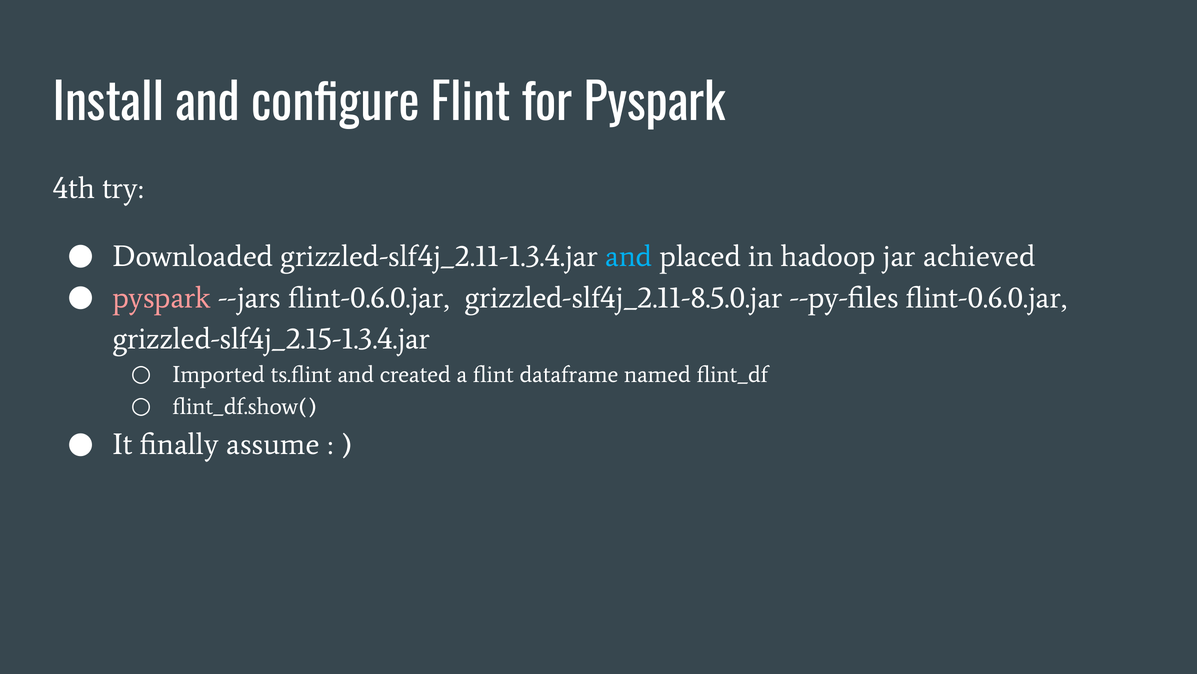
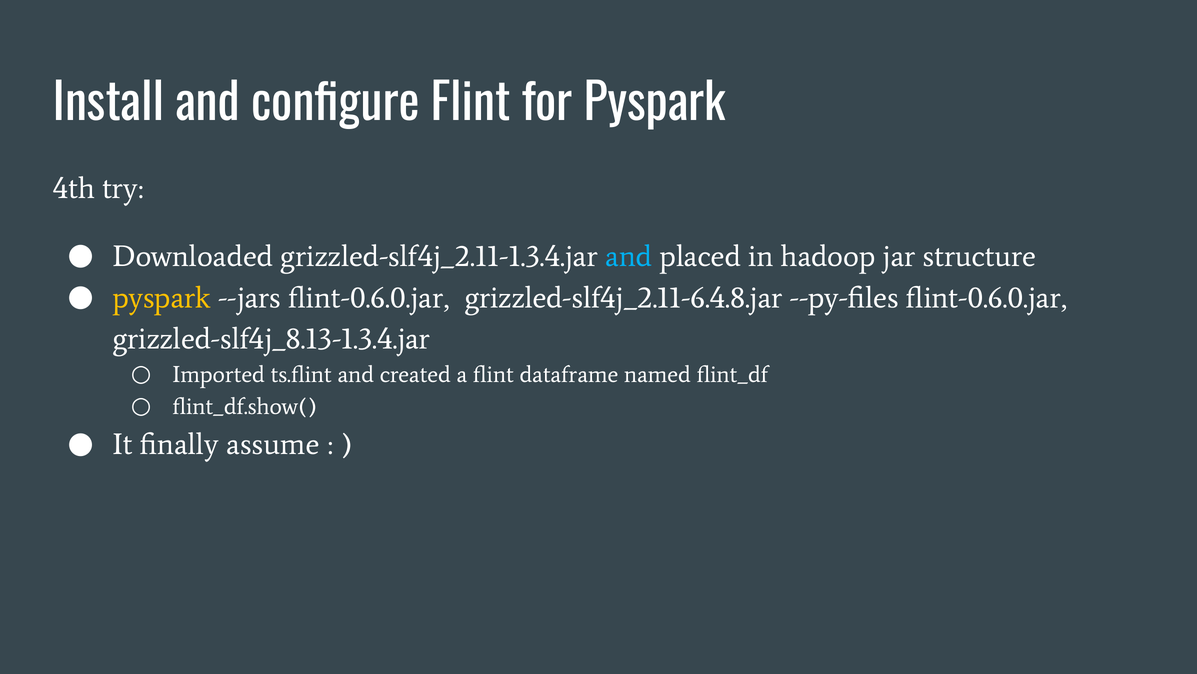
achieved: achieved -> structure
pyspark at (162, 297) colour: pink -> yellow
grizzled-slf4j_2.11-8.5.0.jar: grizzled-slf4j_2.11-8.5.0.jar -> grizzled-slf4j_2.11-6.4.8.jar
grizzled-slf4j_2.15-1.3.4.jar: grizzled-slf4j_2.15-1.3.4.jar -> grizzled-slf4j_8.13-1.3.4.jar
